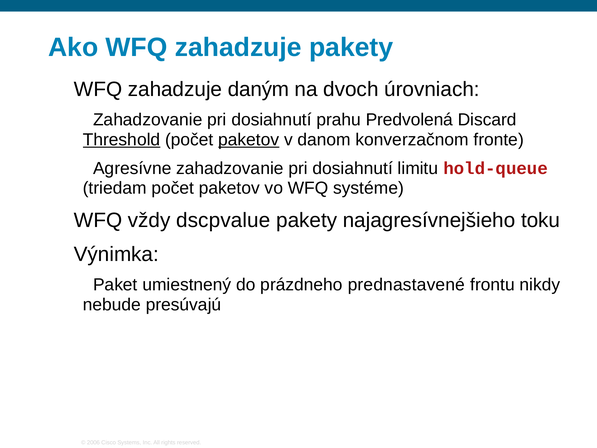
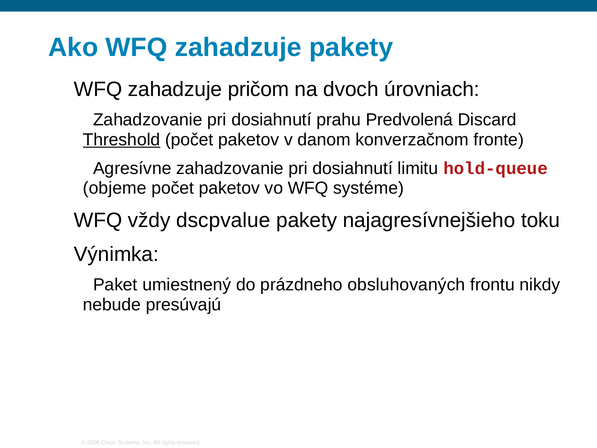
daným: daným -> pričom
paketov at (249, 140) underline: present -> none
triedam: triedam -> objeme
prednastavené: prednastavené -> obsluhovaných
